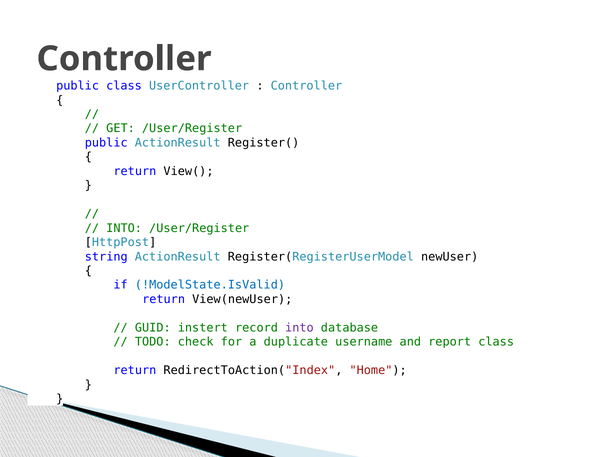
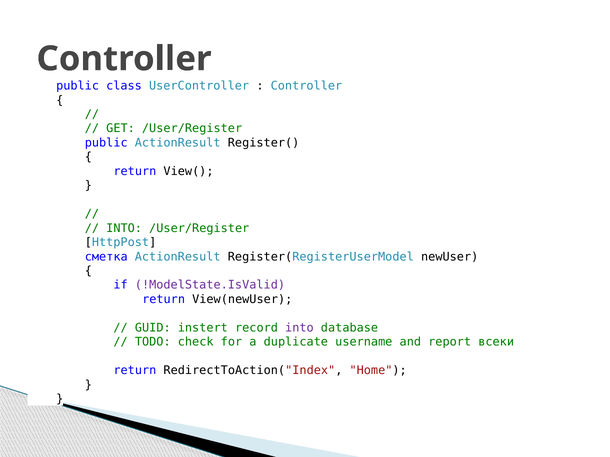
string: string -> сметка
!ModelState.IsValid colour: blue -> purple
report class: class -> всеки
